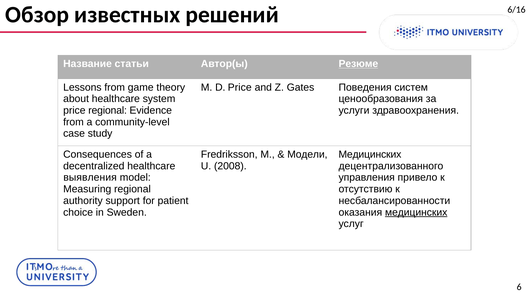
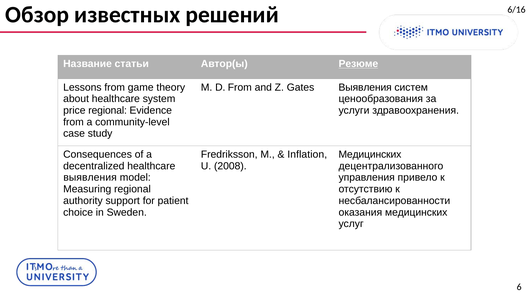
D Price: Price -> From
Gates Поведения: Поведения -> Выявления
Модели: Модели -> Inflation
медицинских at (416, 212) underline: present -> none
